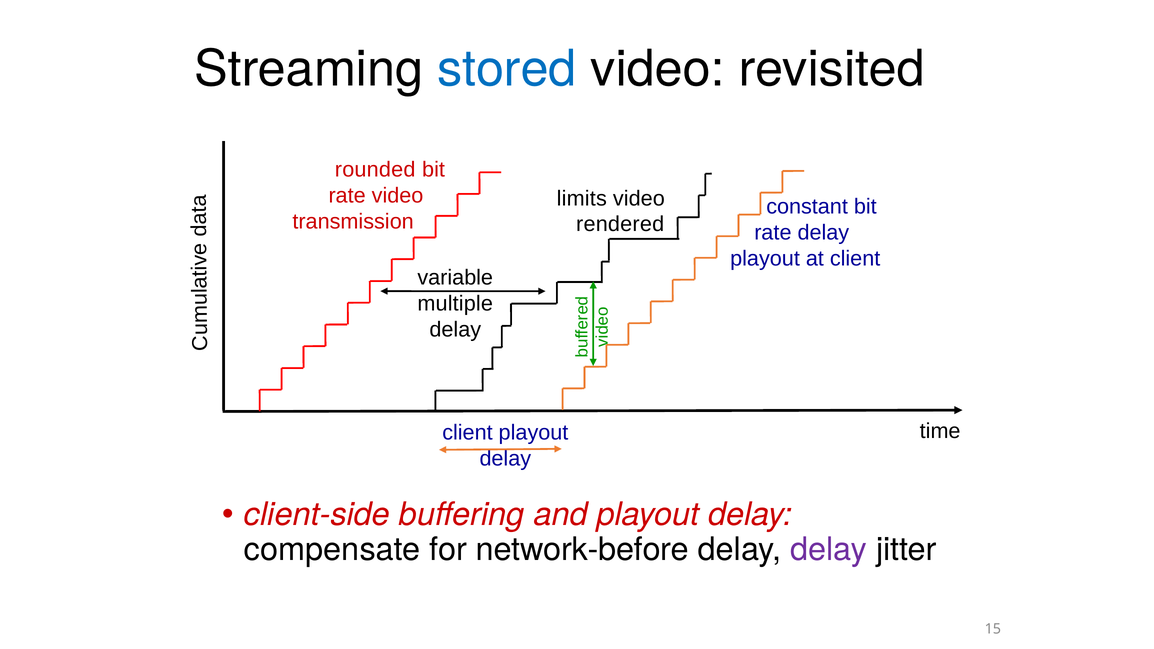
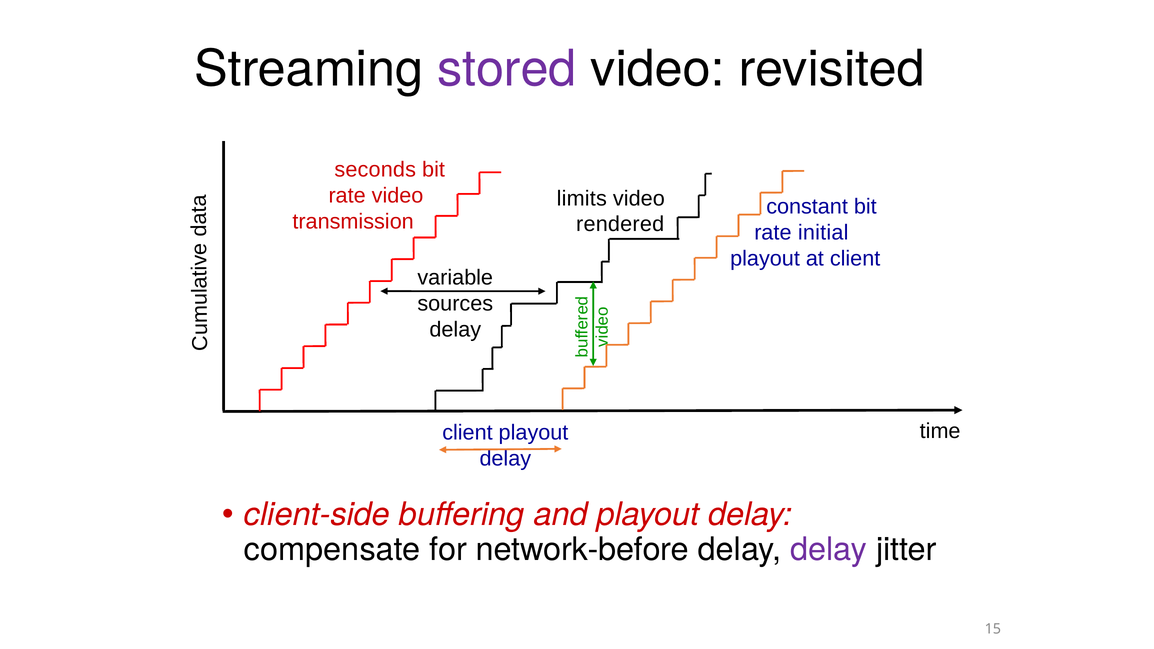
stored colour: blue -> purple
rounded: rounded -> seconds
rate delay: delay -> initial
multiple: multiple -> sources
